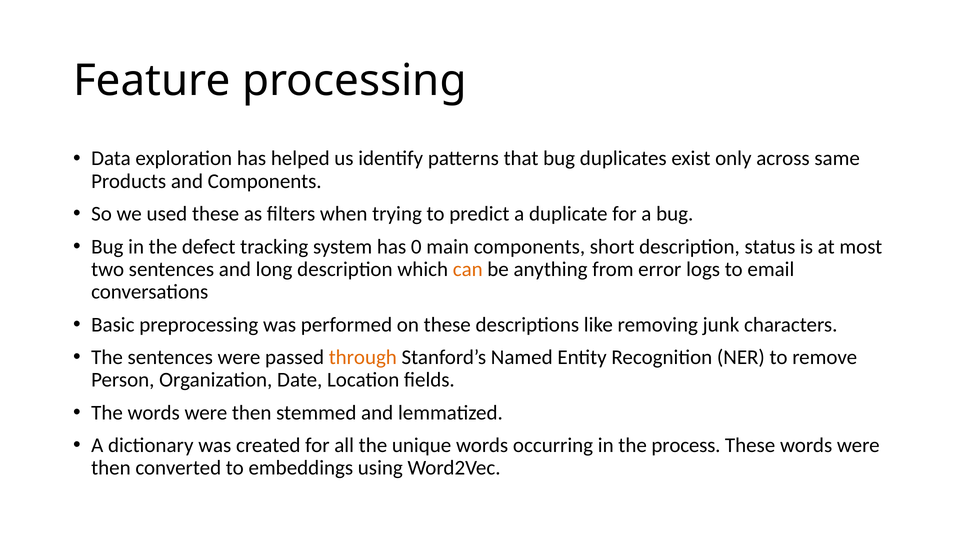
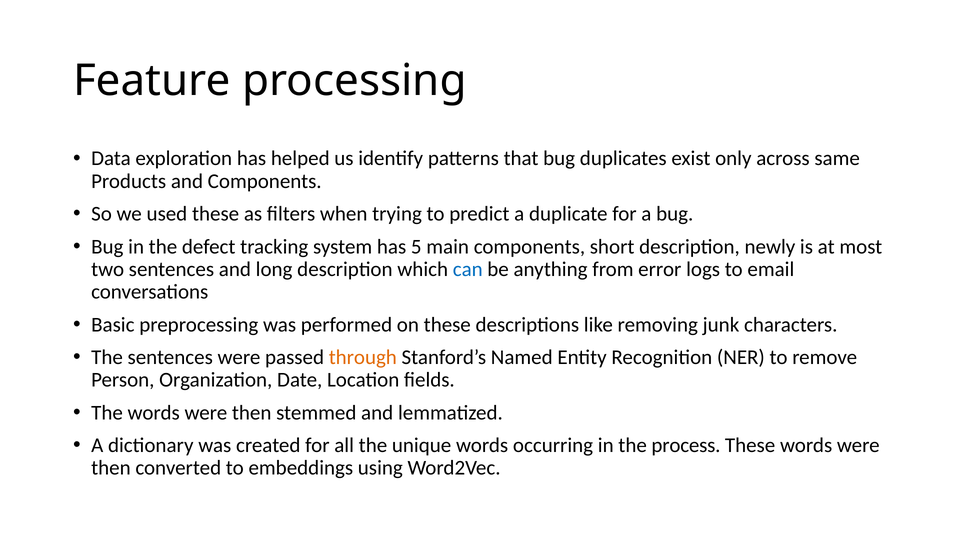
0: 0 -> 5
status: status -> newly
can colour: orange -> blue
